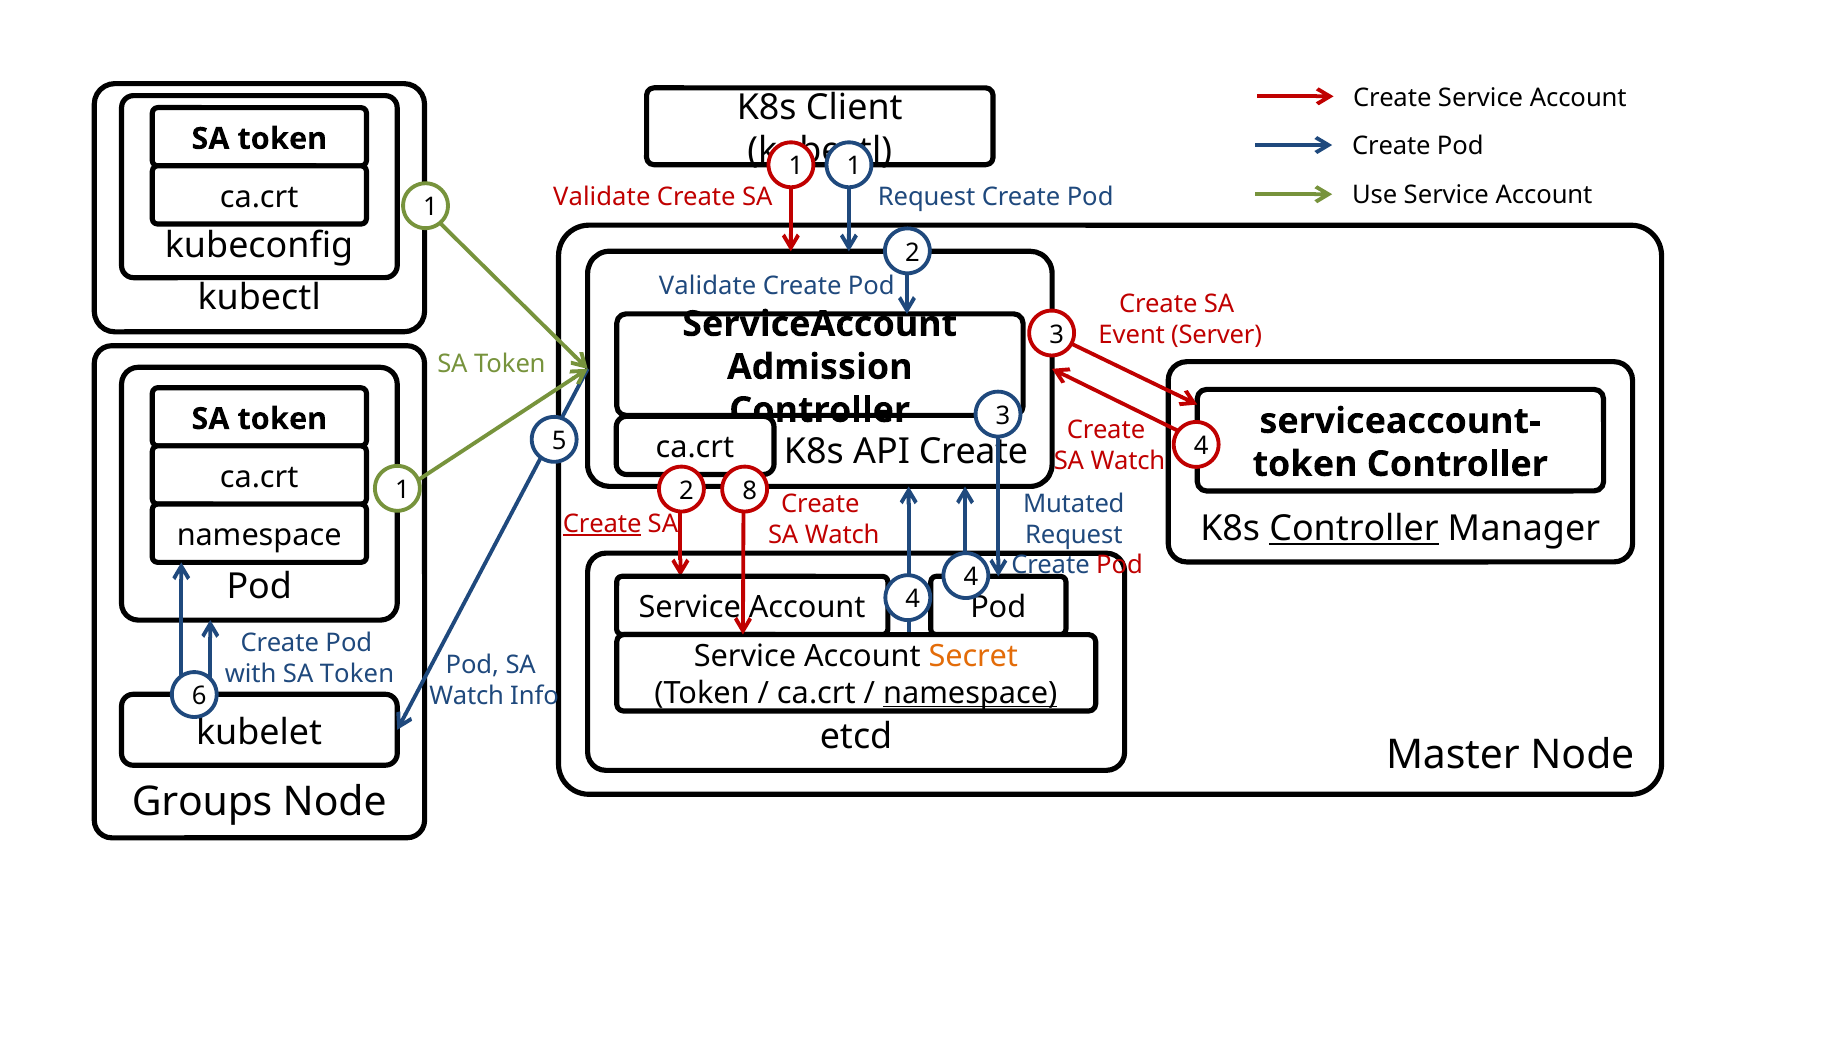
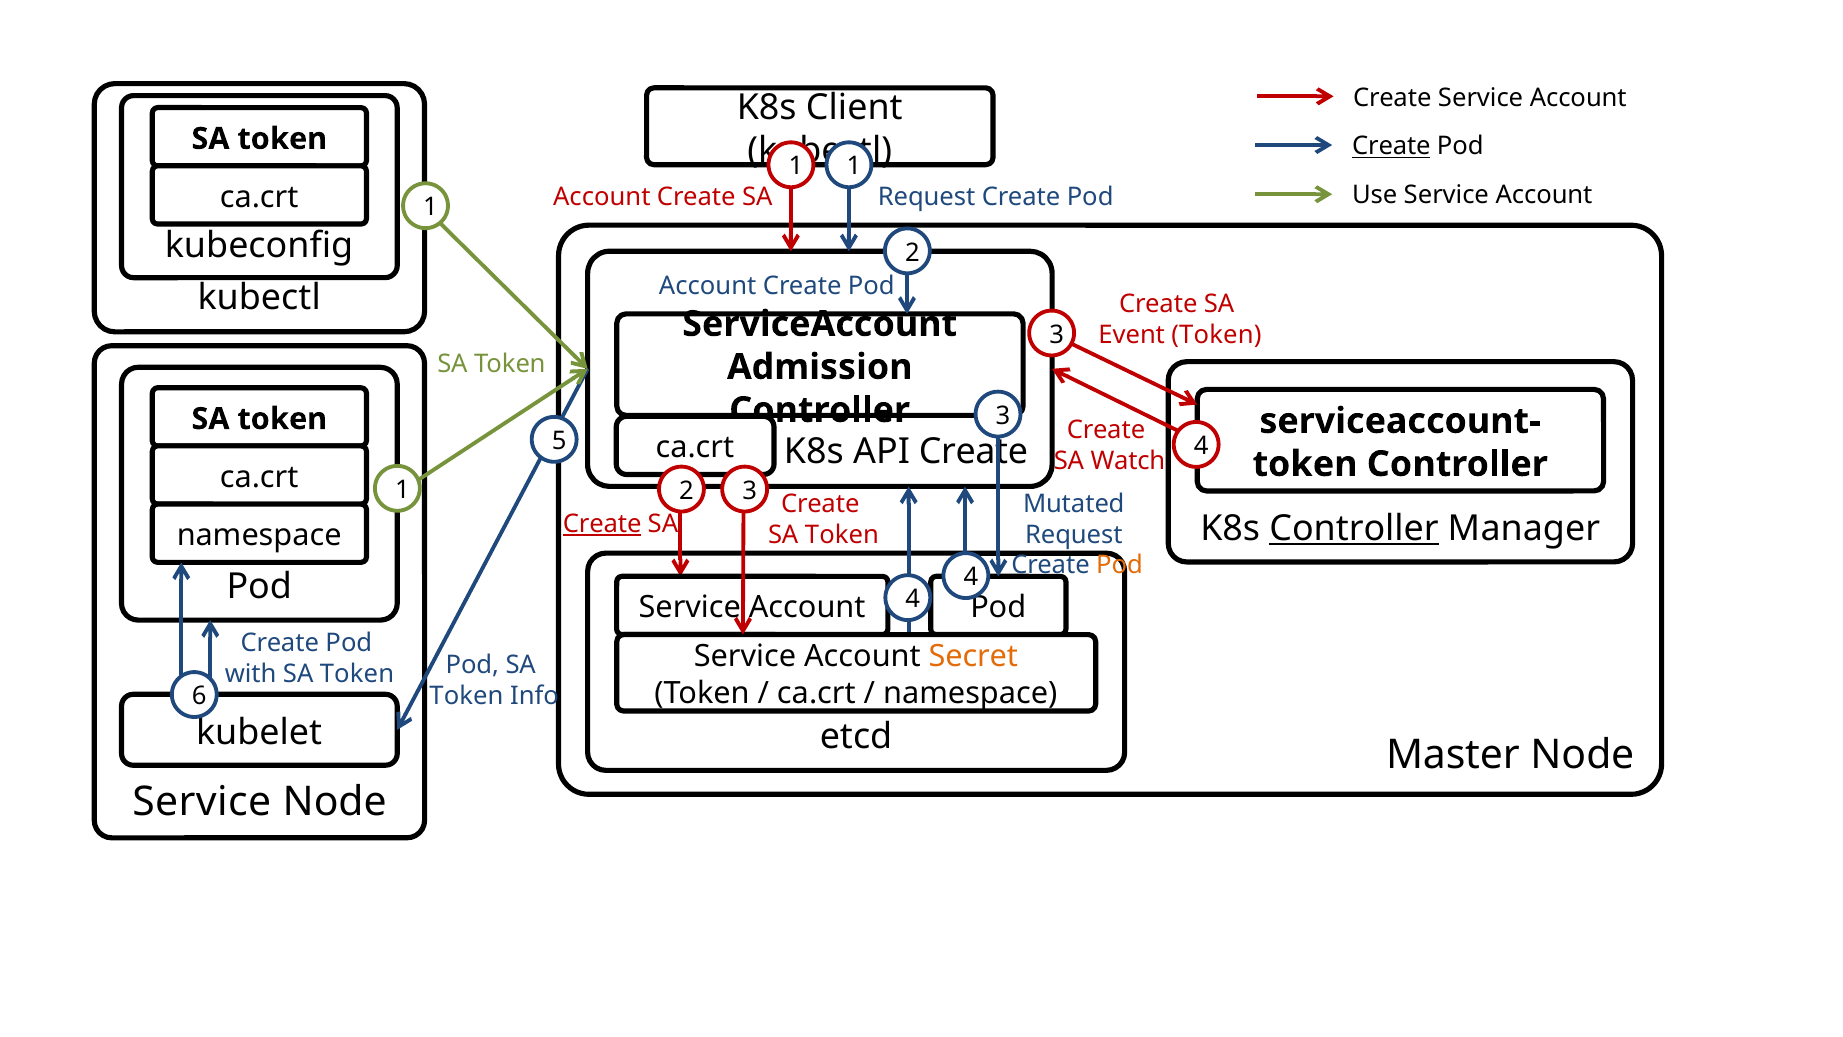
Create at (1391, 146) underline: none -> present
Validate at (602, 197): Validate -> Account
Validate at (708, 286): Validate -> Account
Event Server: Server -> Token
8 at (750, 491): 8 -> 3
Watch at (842, 535): Watch -> Token
Pod at (1119, 565) colour: red -> orange
namespace at (970, 693) underline: present -> none
Watch at (467, 696): Watch -> Token
Groups at (202, 802): Groups -> Service
